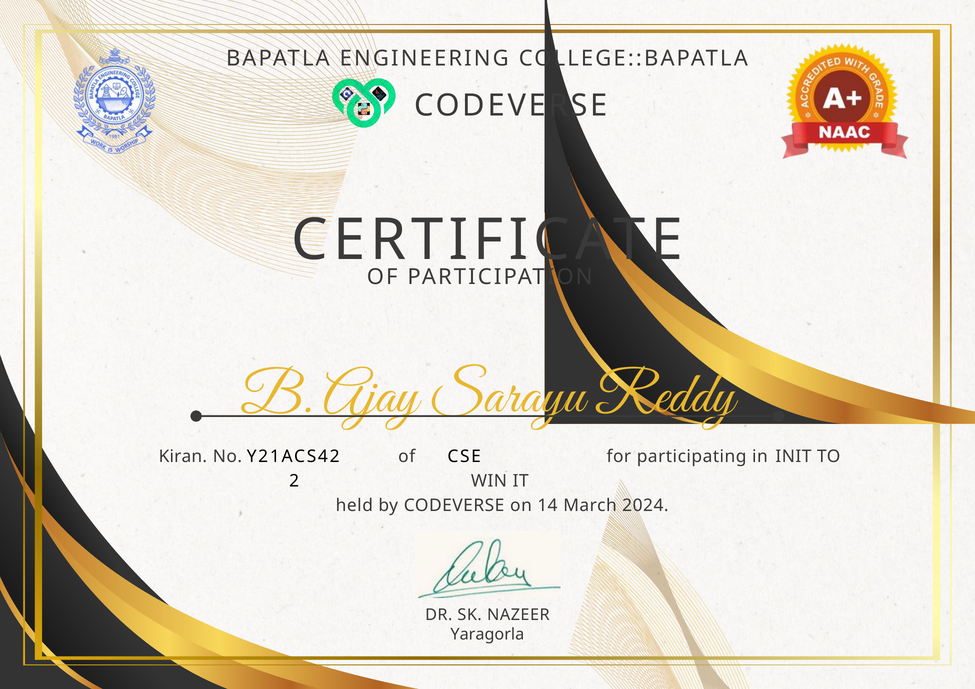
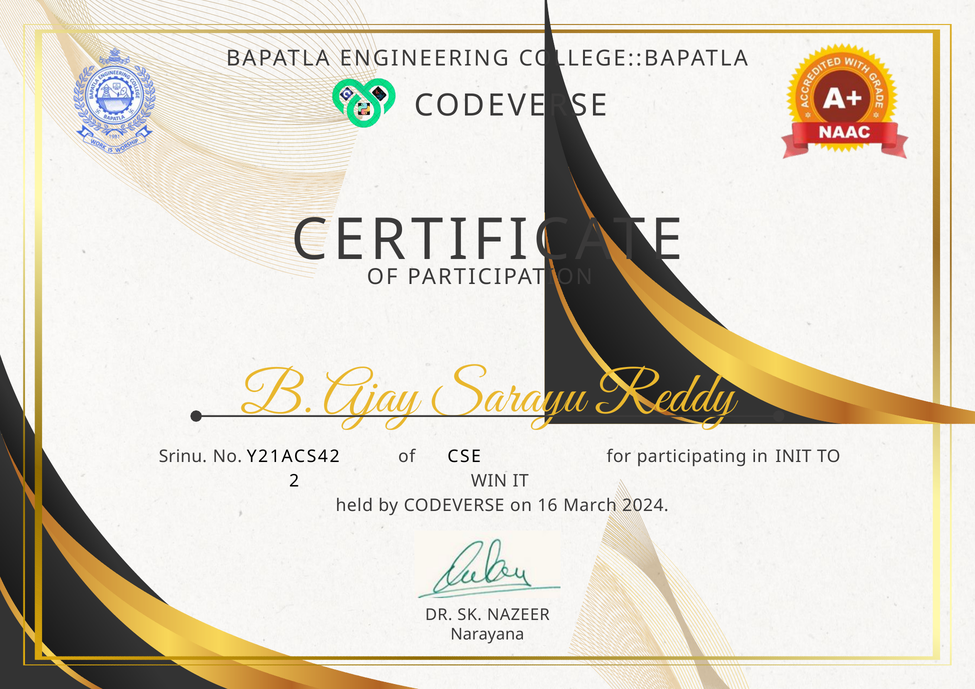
Kiran: Kiran -> Srinu
14: 14 -> 16
Yaragorla: Yaragorla -> Narayana
